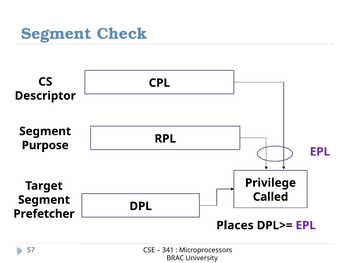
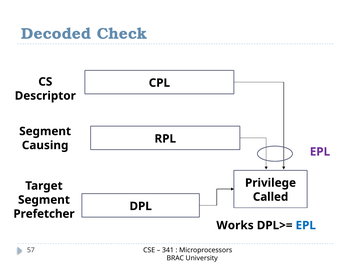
Segment at (56, 34): Segment -> Decoded
Purpose: Purpose -> Causing
Places: Places -> Works
EPL at (306, 226) colour: purple -> blue
